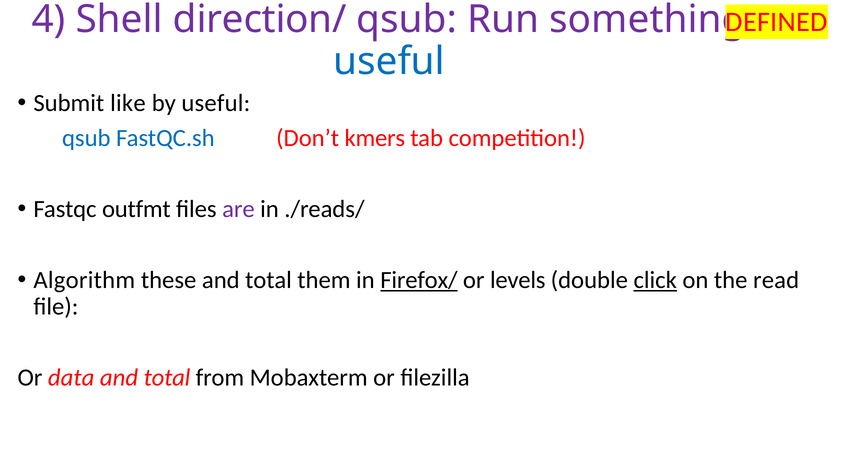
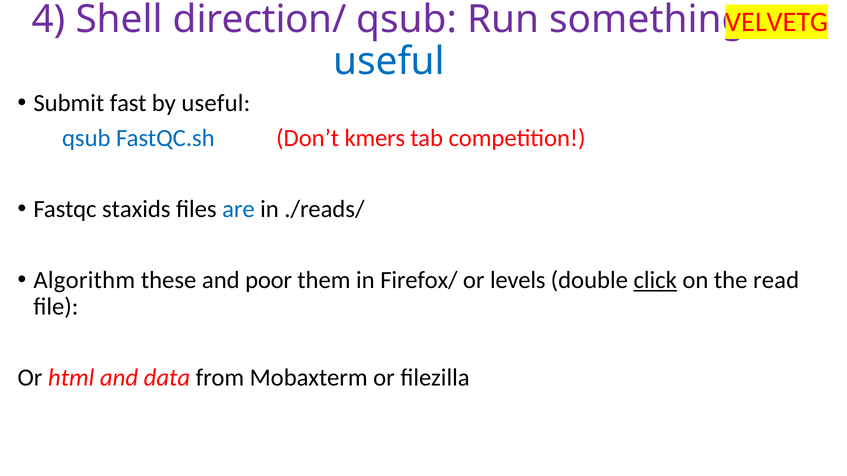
DEFINED: DEFINED -> VELVETG
like: like -> fast
outfmt: outfmt -> staxids
are colour: purple -> blue
these and total: total -> poor
Firefox/ underline: present -> none
data: data -> html
total at (167, 378): total -> data
